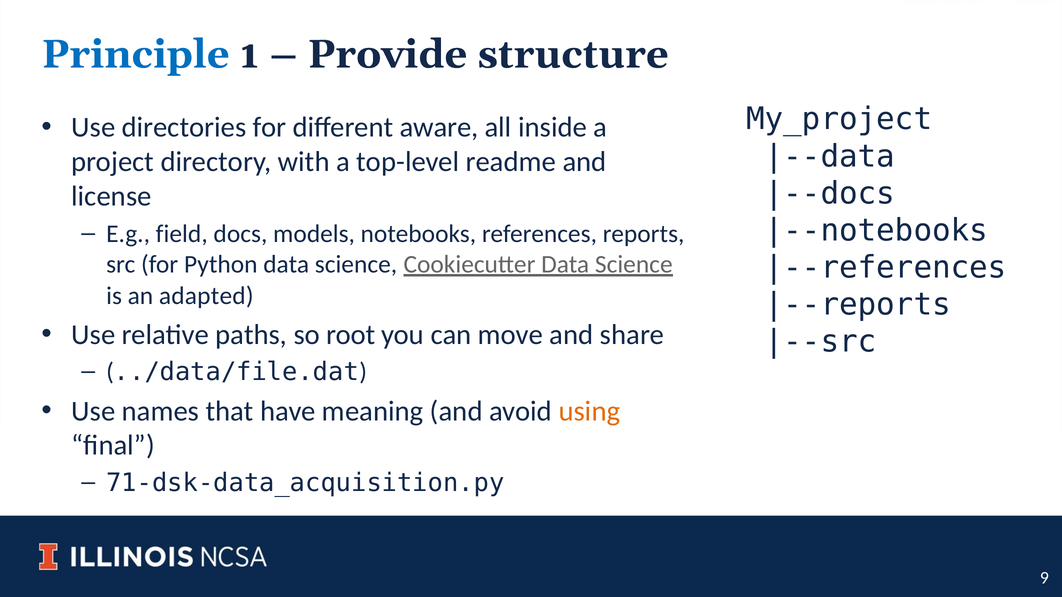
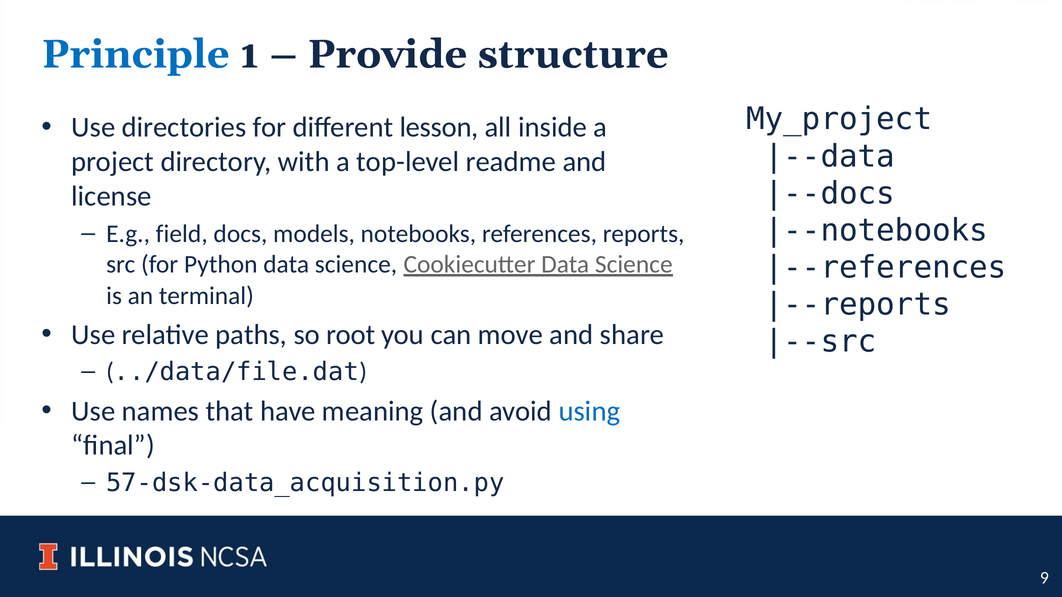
aware: aware -> lesson
adapted: adapted -> terminal
using colour: orange -> blue
71-dsk-data_acquisition.py: 71-dsk-data_acquisition.py -> 57-dsk-data_acquisition.py
